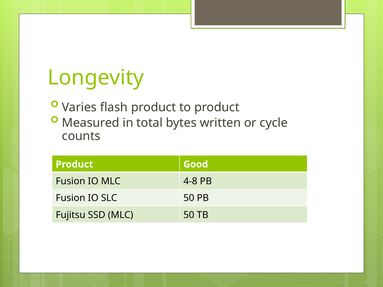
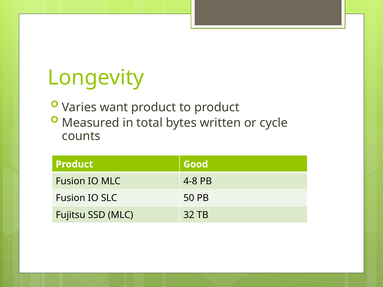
flash: flash -> want
MLC 50: 50 -> 32
